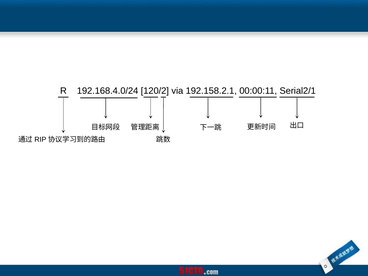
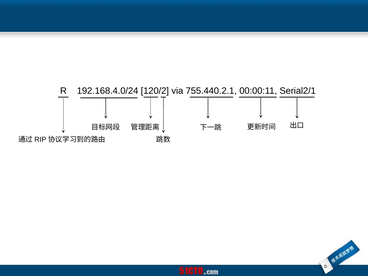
192.158.2.1: 192.158.2.1 -> 755.440.2.1
